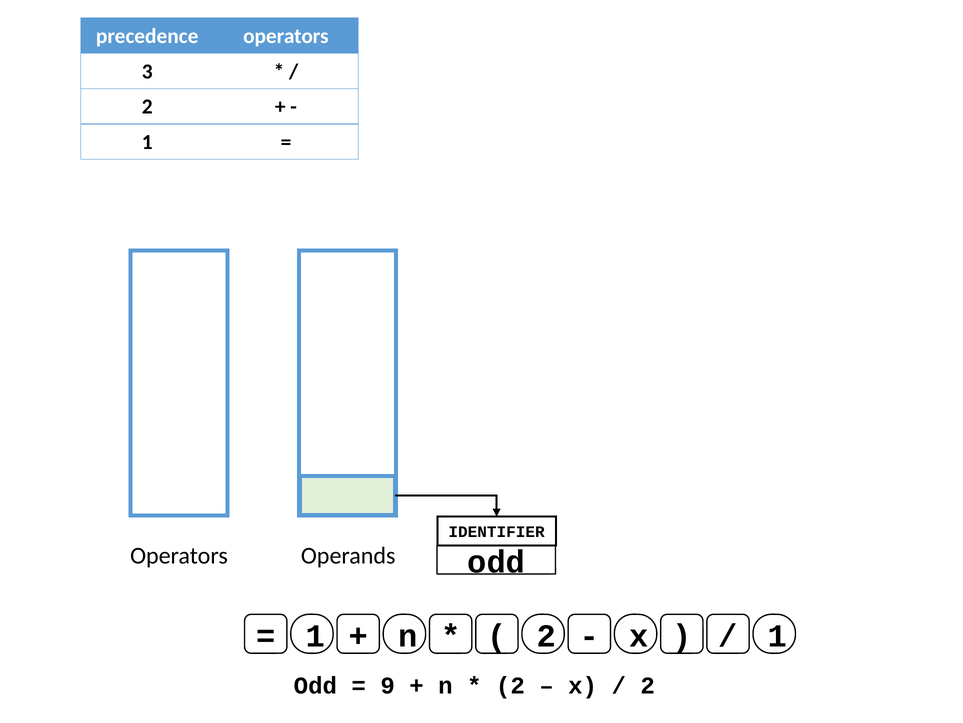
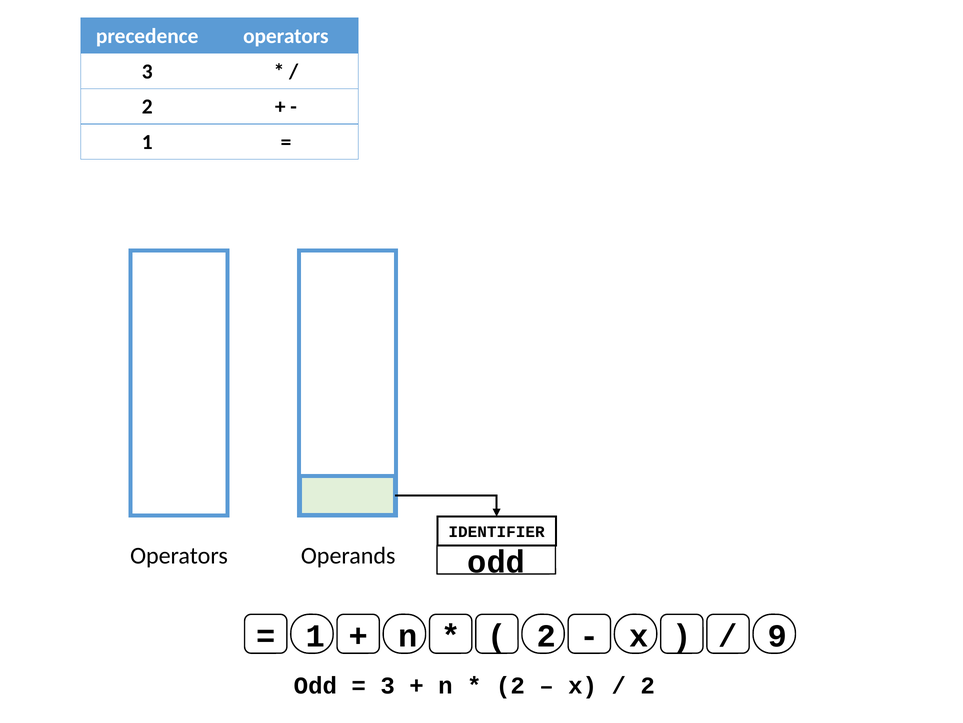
1 at (778, 635): 1 -> 9
9 at (388, 685): 9 -> 3
